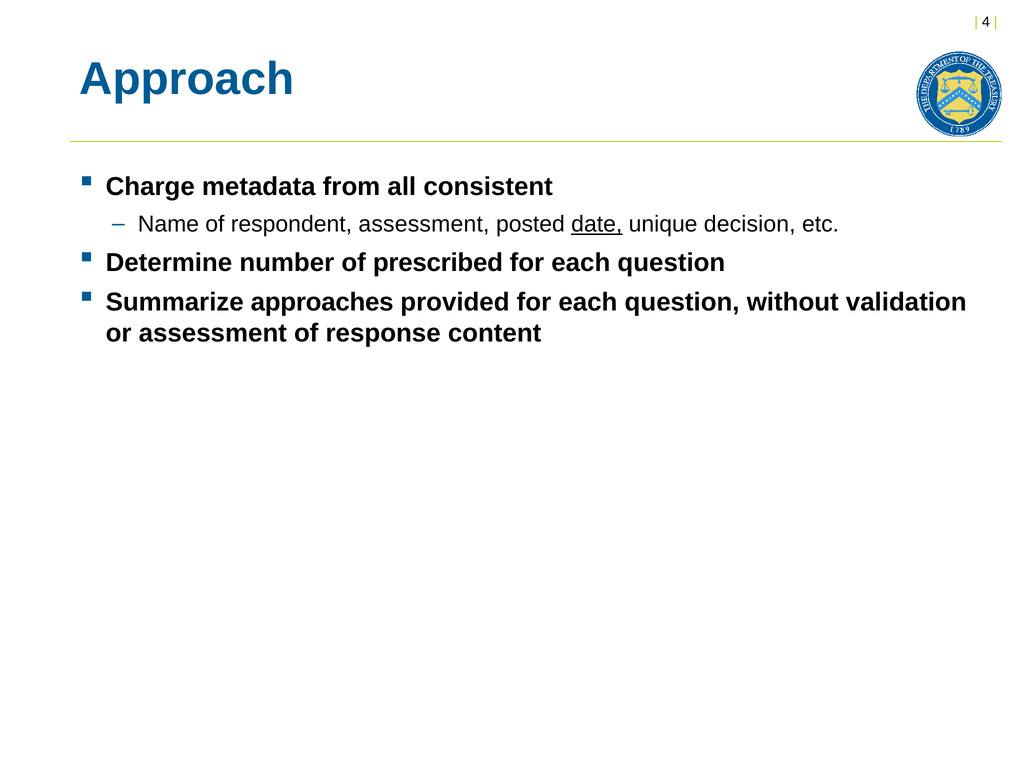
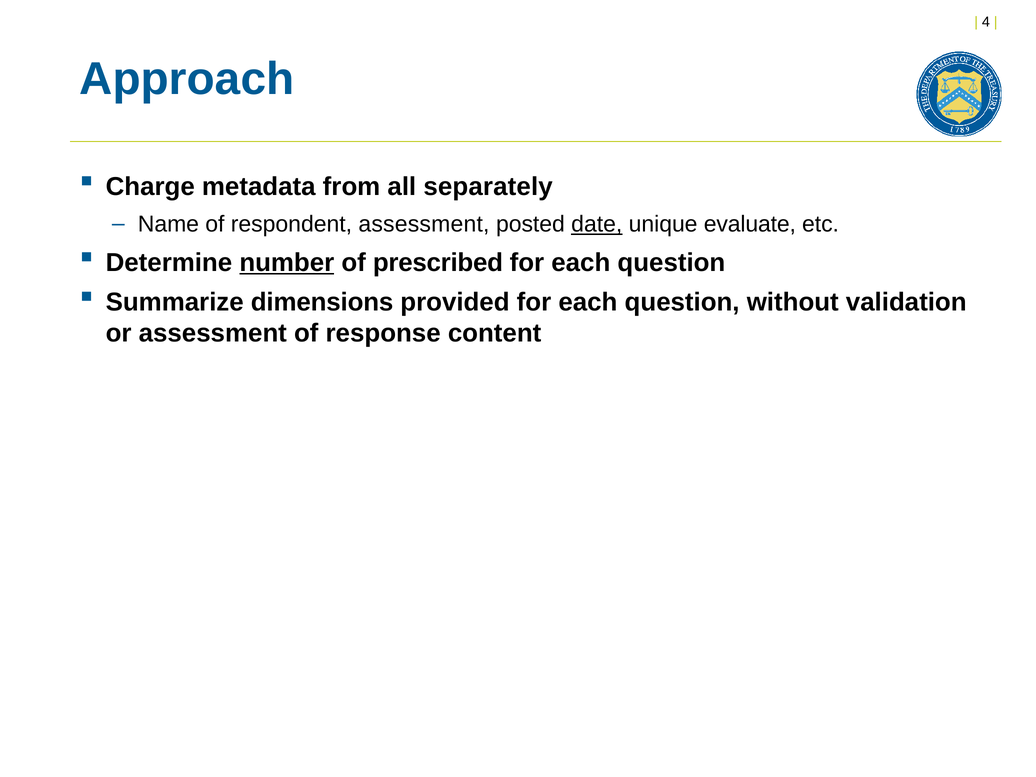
consistent: consistent -> separately
decision: decision -> evaluate
number underline: none -> present
approaches: approaches -> dimensions
